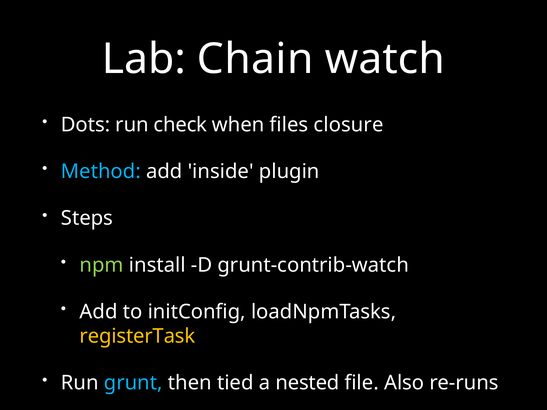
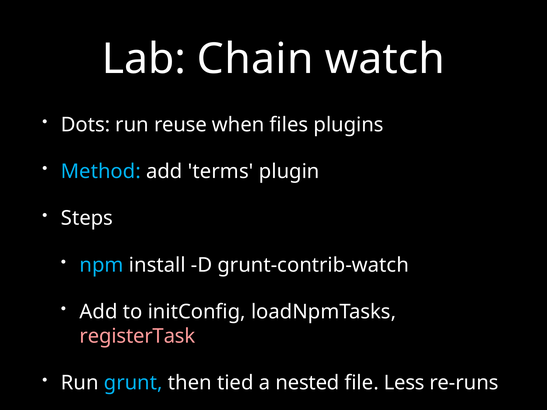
check: check -> reuse
closure: closure -> plugins
inside: inside -> terms
npm colour: light green -> light blue
registerTask colour: yellow -> pink
Also: Also -> Less
